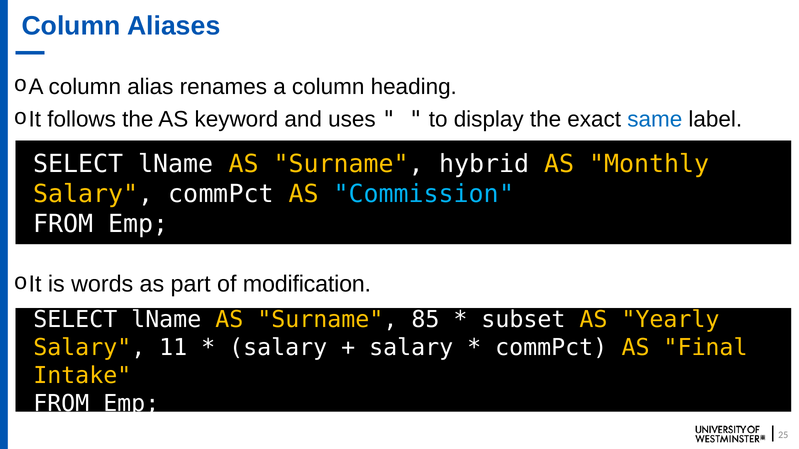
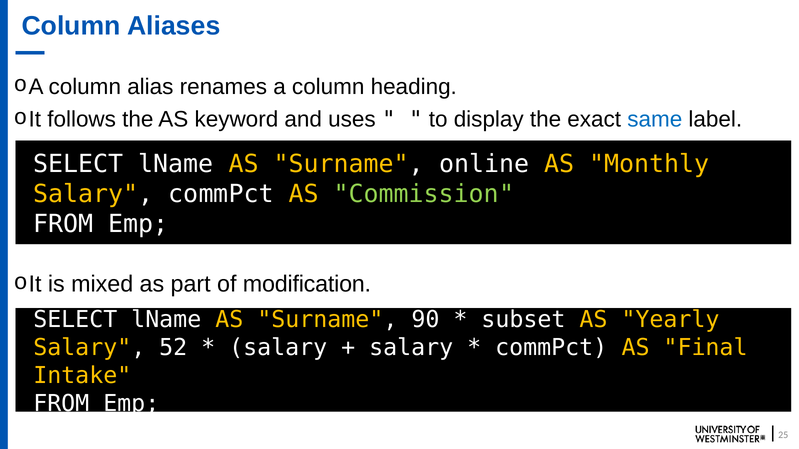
hybrid: hybrid -> online
Commission colour: light blue -> light green
words: words -> mixed
85: 85 -> 90
11: 11 -> 52
